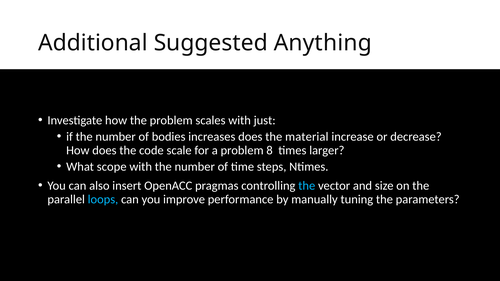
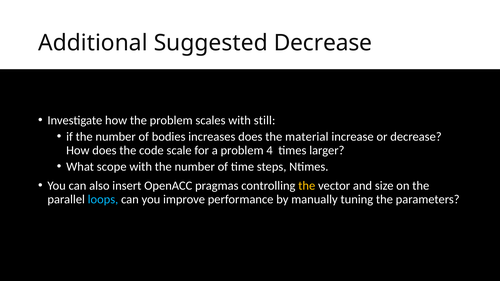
Suggested Anything: Anything -> Decrease
just: just -> still
8: 8 -> 4
the at (307, 186) colour: light blue -> yellow
